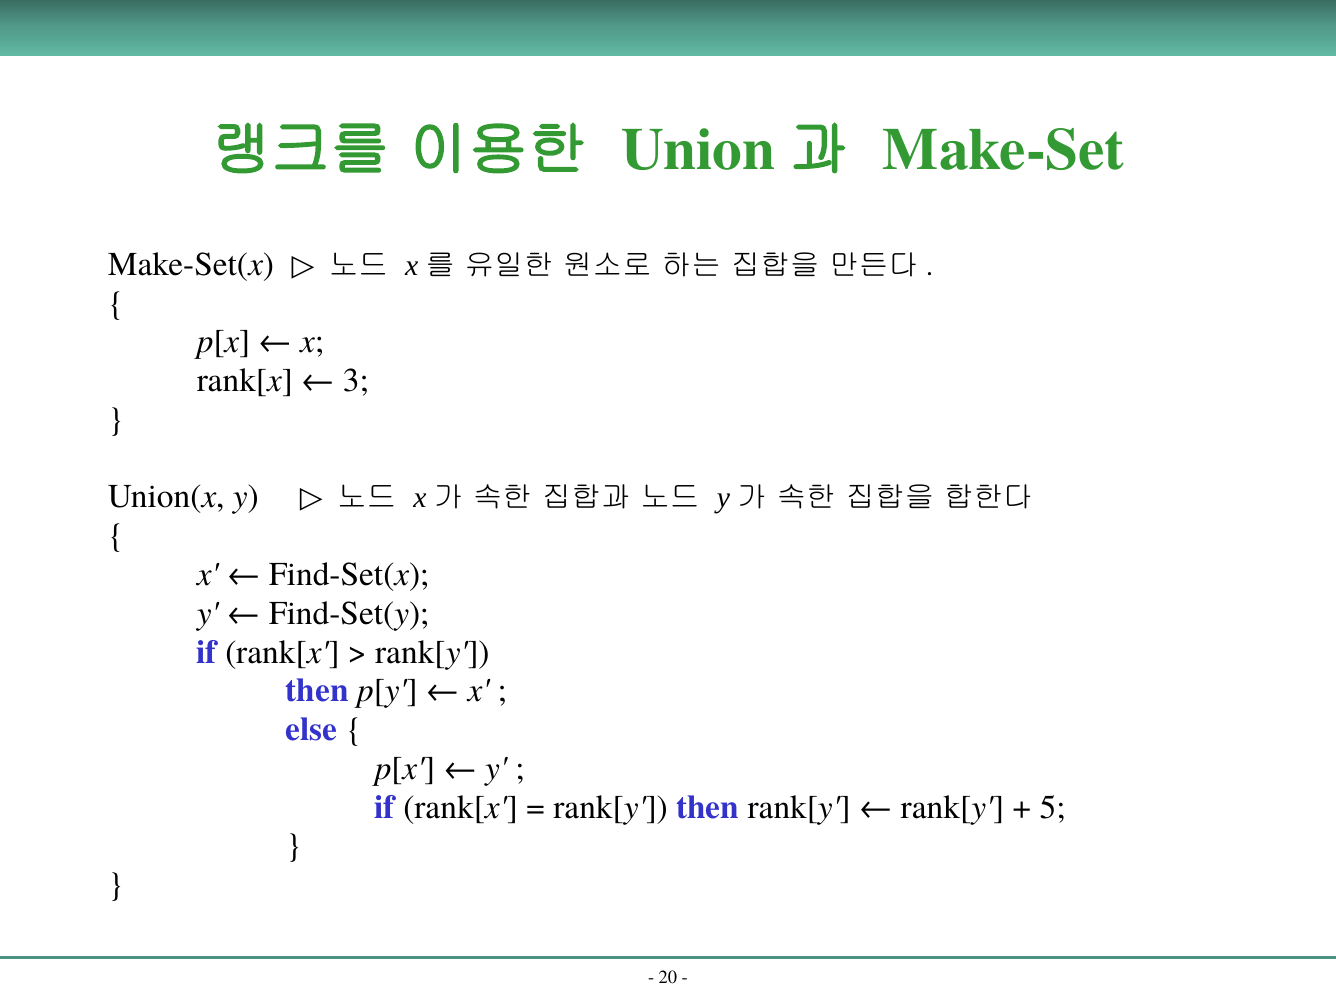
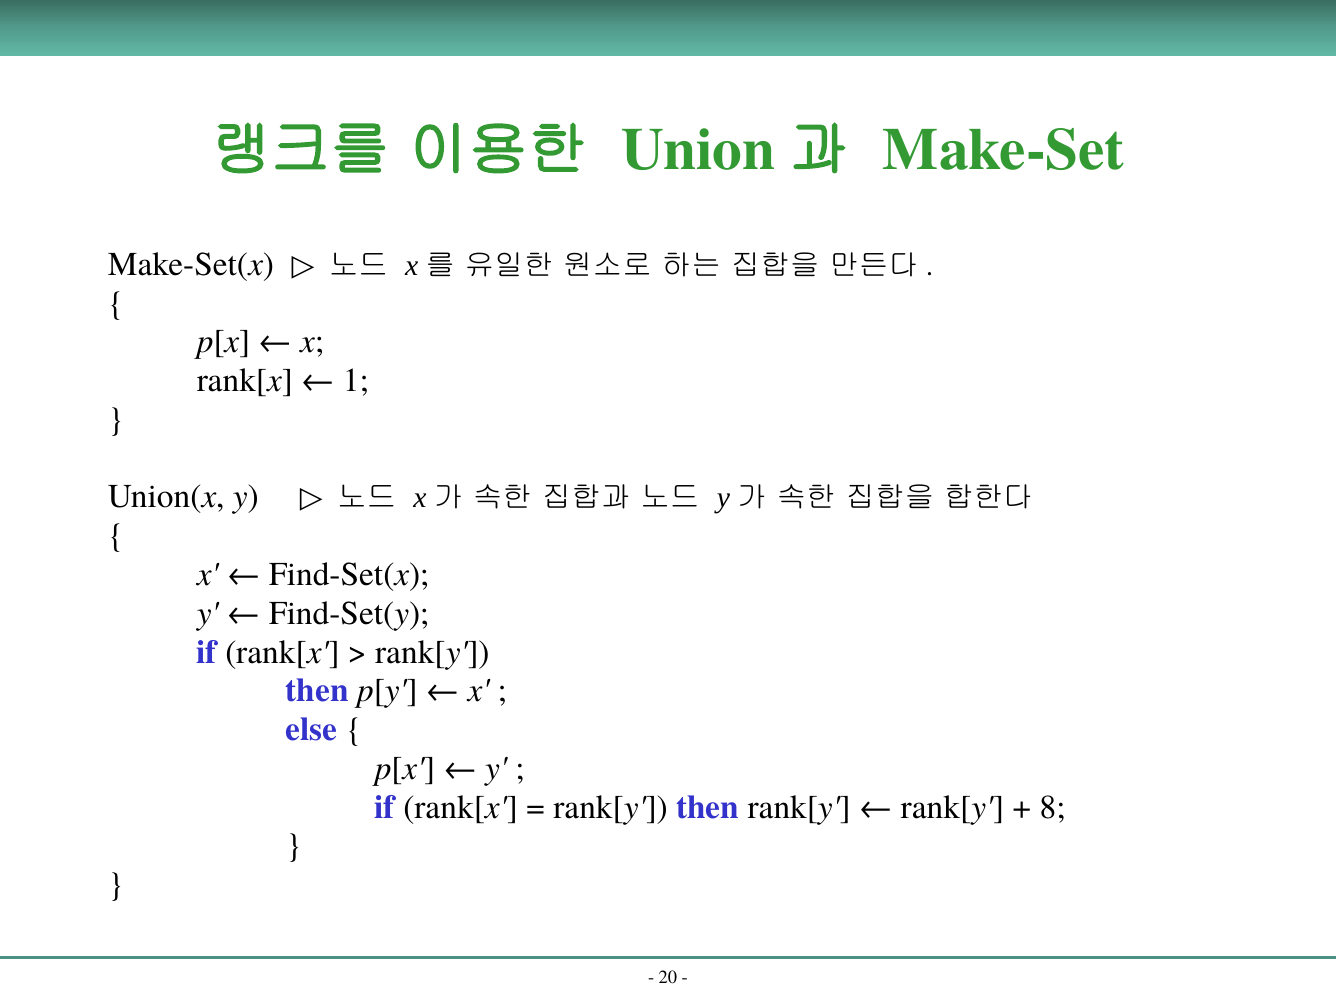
3: 3 -> 1
5: 5 -> 8
